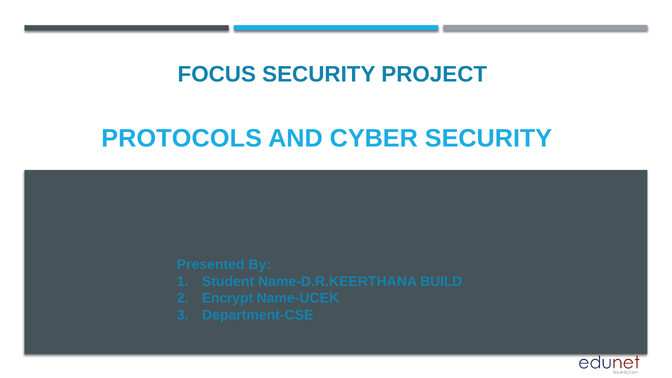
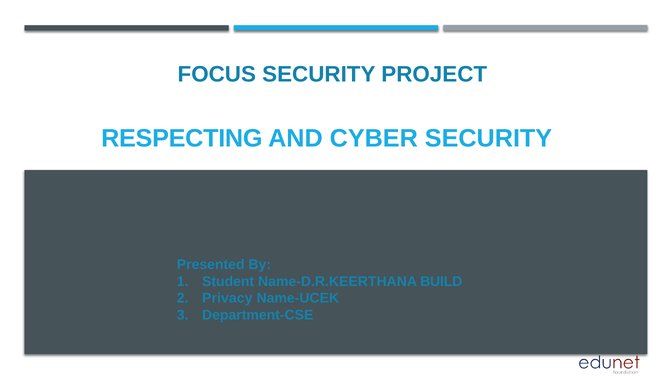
PROTOCOLS: PROTOCOLS -> RESPECTING
Encrypt: Encrypt -> Privacy
